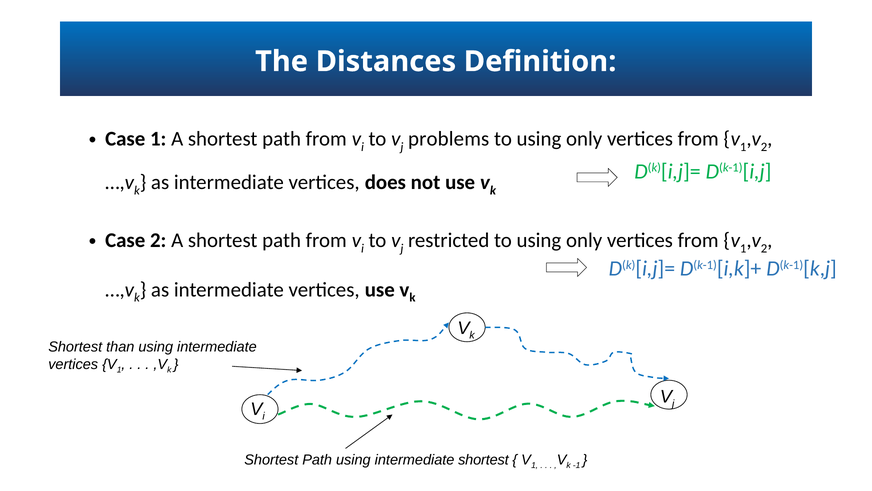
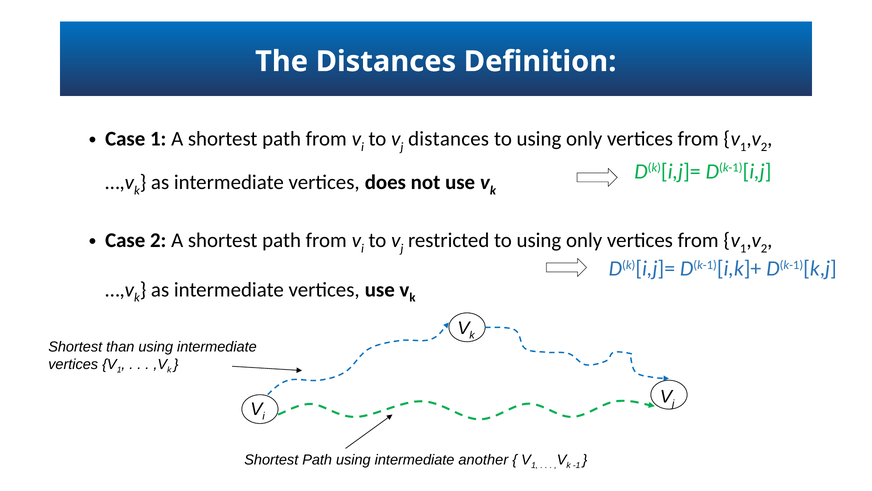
problems at (449, 139): problems -> distances
intermediate shortest: shortest -> another
